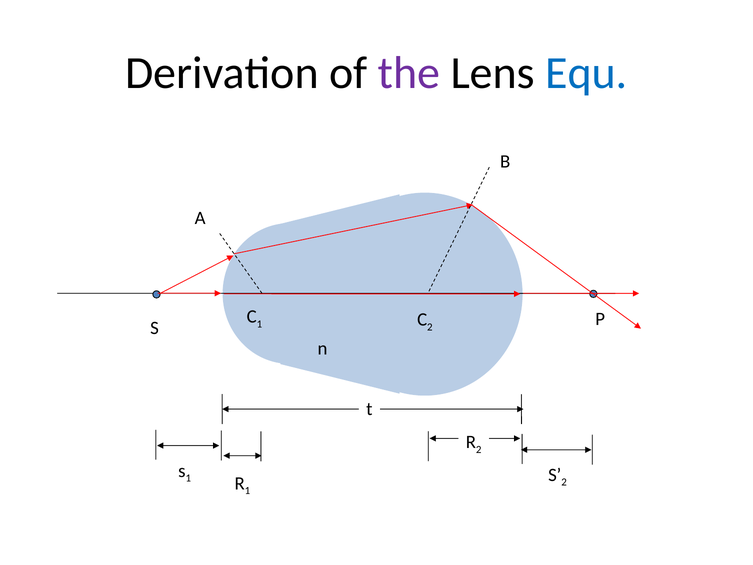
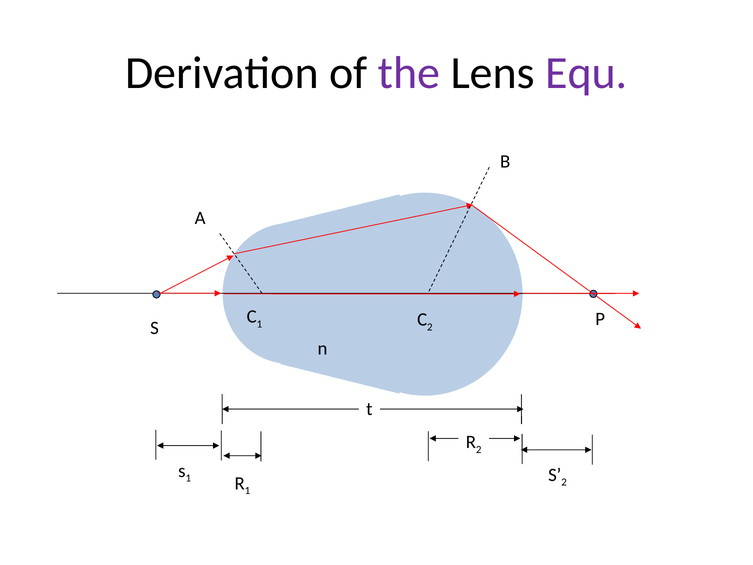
Equ colour: blue -> purple
